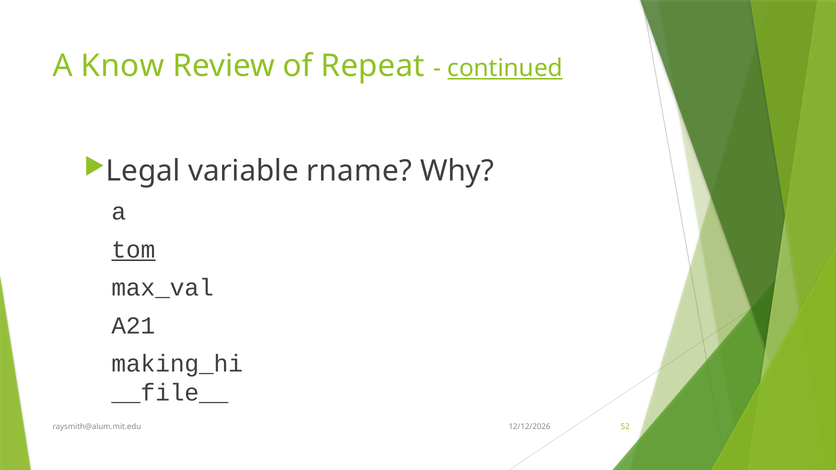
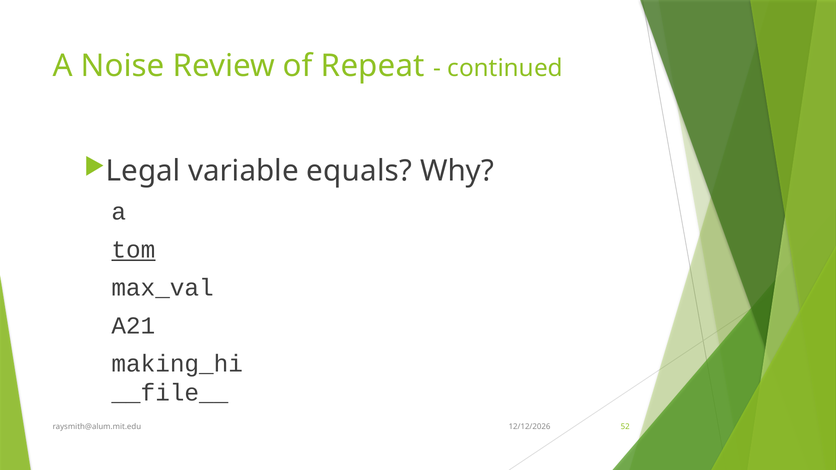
Know: Know -> Noise
continued underline: present -> none
rname: rname -> equals
